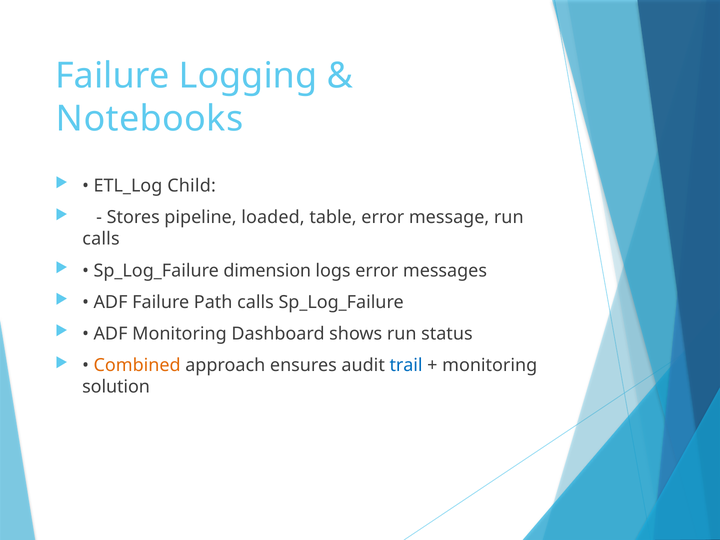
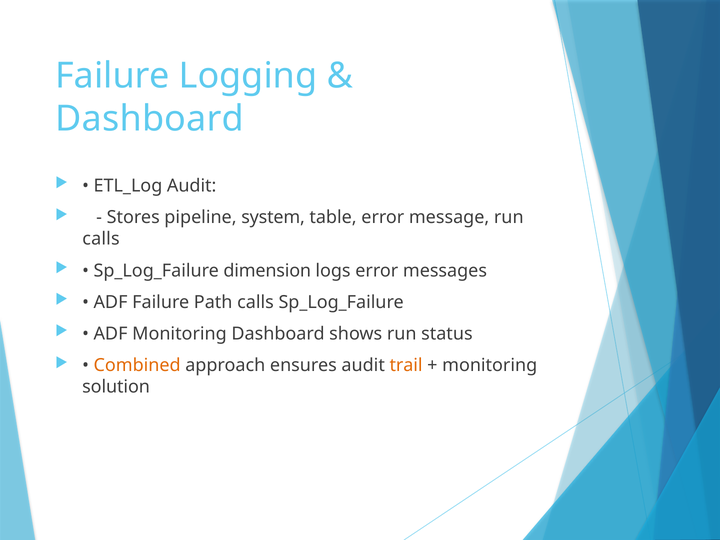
Notebooks at (150, 119): Notebooks -> Dashboard
ETL_Log Child: Child -> Audit
loaded: loaded -> system
trail colour: blue -> orange
